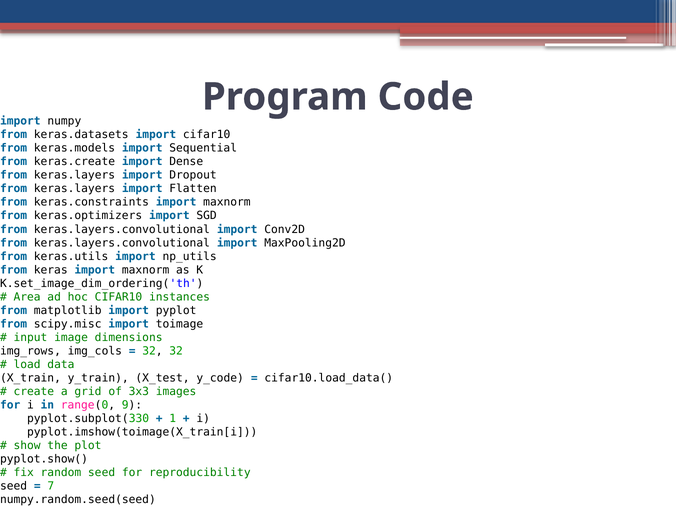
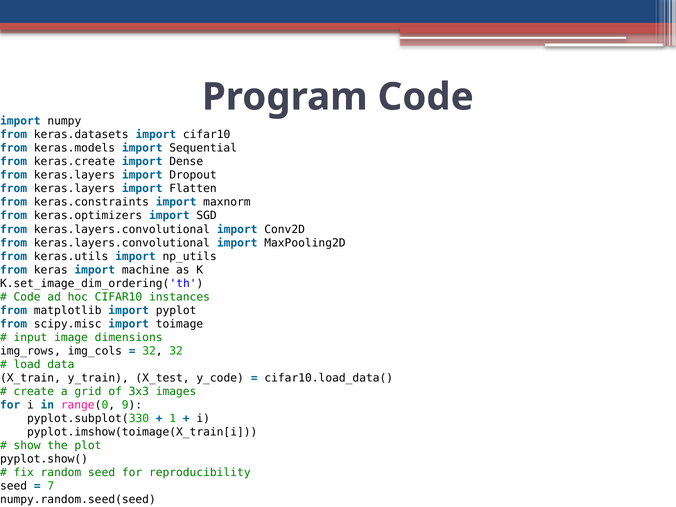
keras import maxnorm: maxnorm -> machine
Area at (27, 297): Area -> Code
